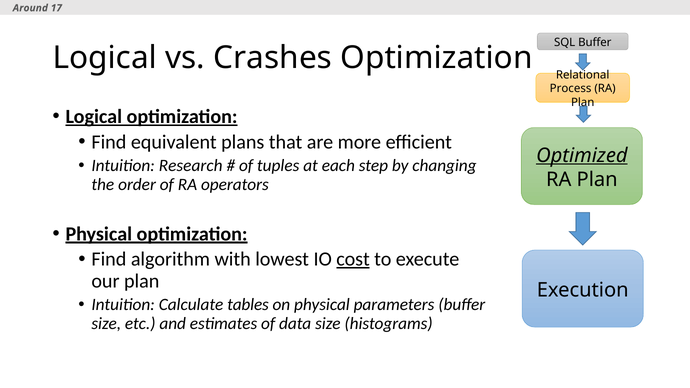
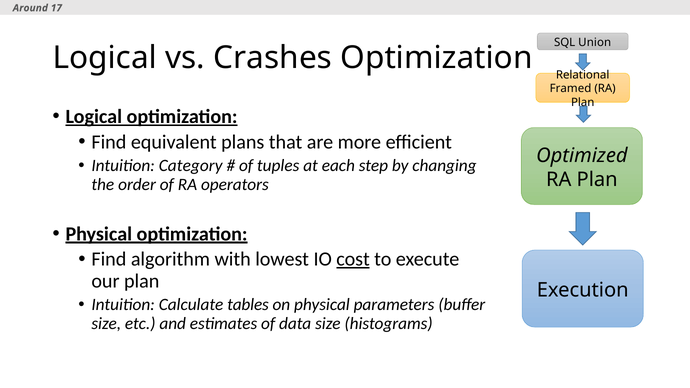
SQL Buffer: Buffer -> Union
Process: Process -> Framed
Optimized underline: present -> none
Research: Research -> Category
